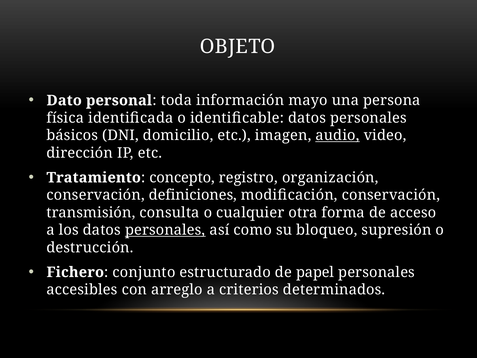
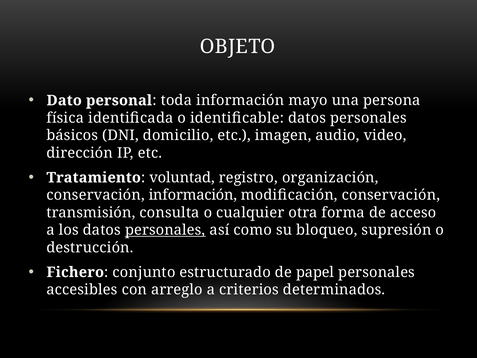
audio underline: present -> none
concepto: concepto -> voluntad
conservación definiciones: definiciones -> información
